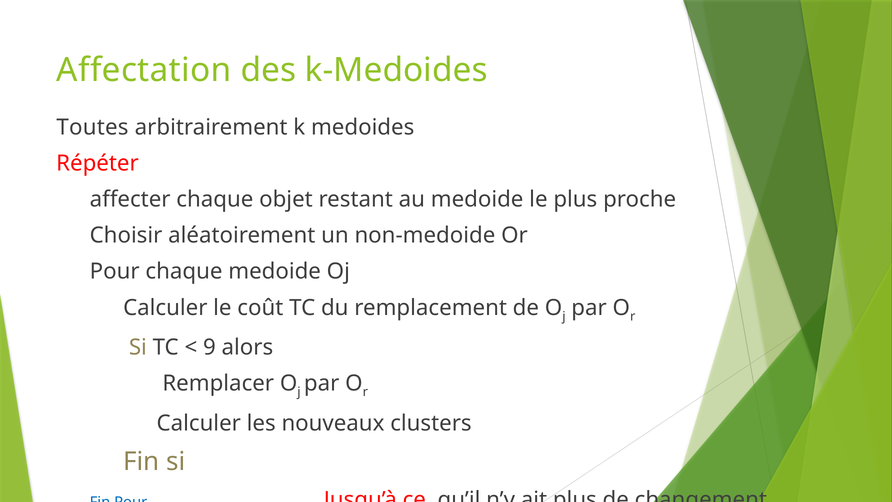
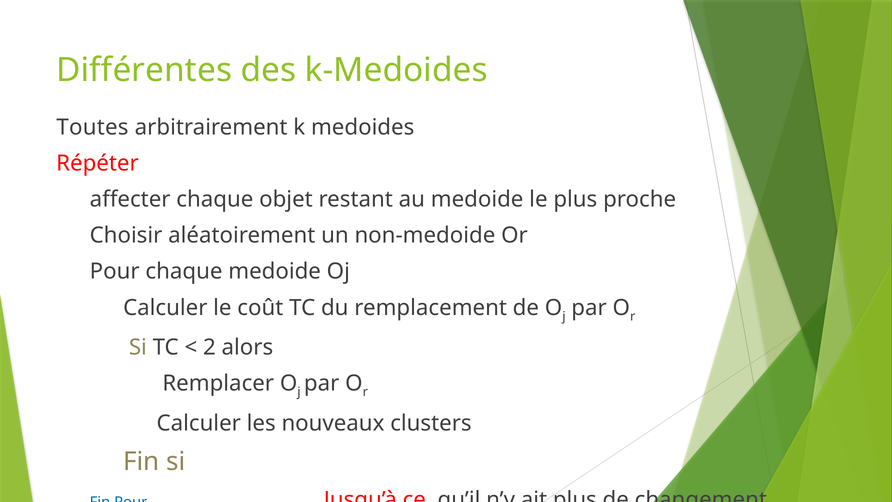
Affectation: Affectation -> Différentes
9: 9 -> 2
